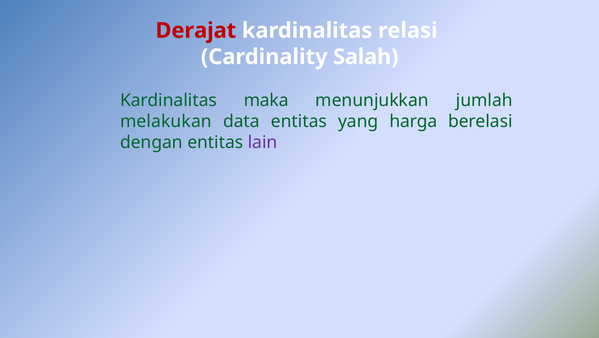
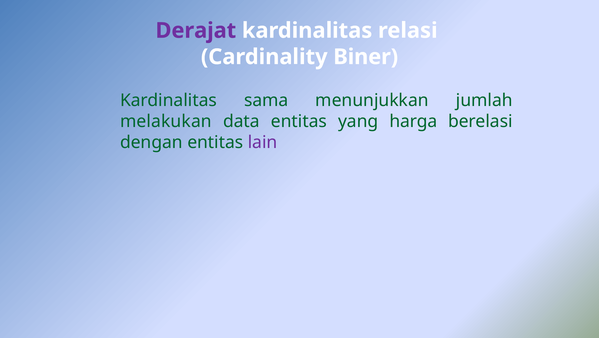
Derajat colour: red -> purple
Salah: Salah -> Biner
maka: maka -> sama
